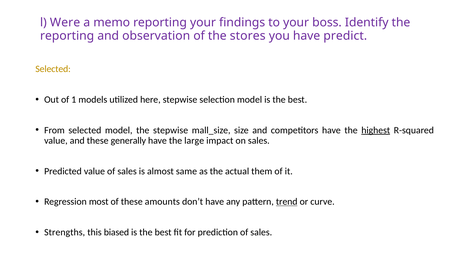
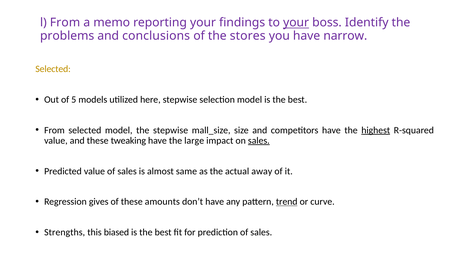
l Were: Were -> From
your at (296, 23) underline: none -> present
reporting at (67, 36): reporting -> problems
observation: observation -> conclusions
predict: predict -> narrow
1: 1 -> 5
generally: generally -> tweaking
sales at (259, 141) underline: none -> present
them: them -> away
most: most -> gives
